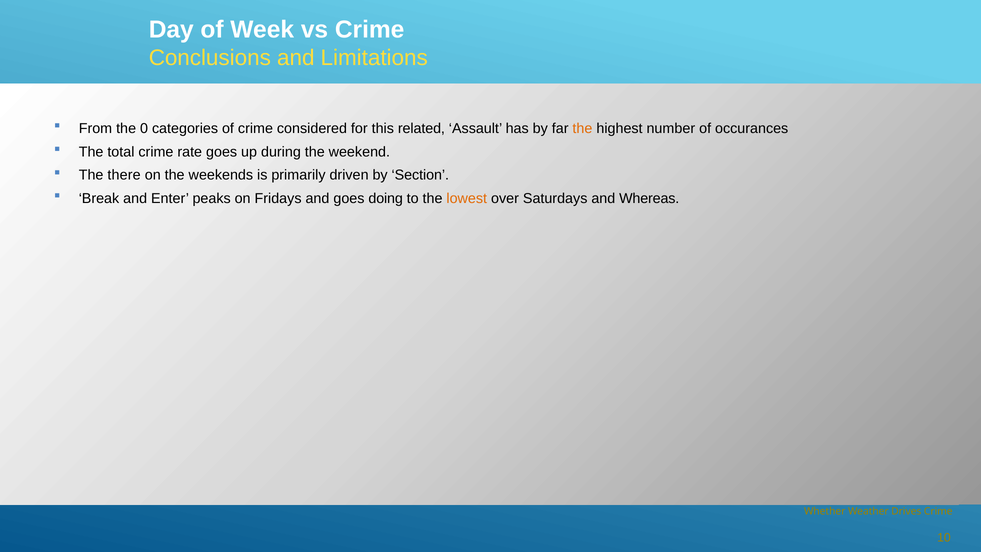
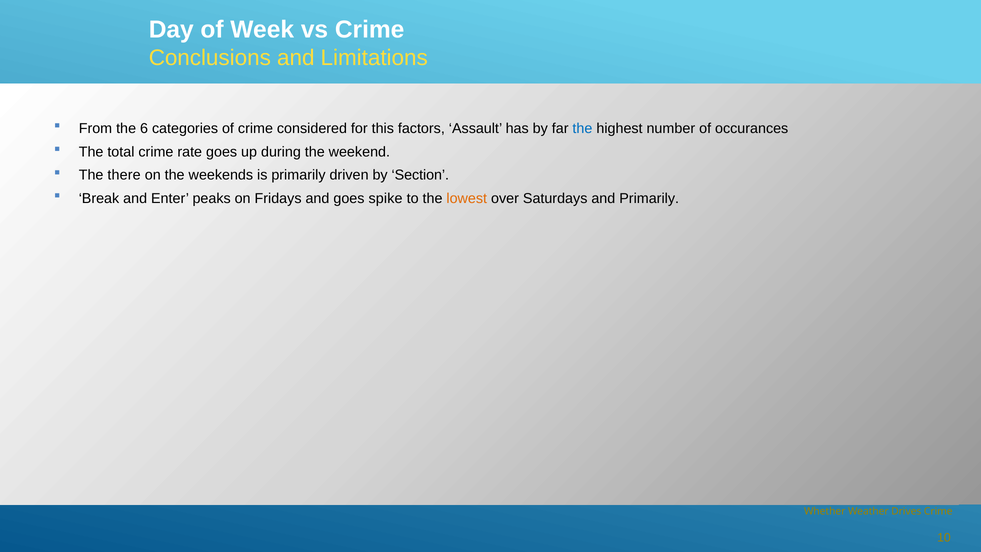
0: 0 -> 6
related: related -> factors
the at (582, 129) colour: orange -> blue
doing: doing -> spike
and Whereas: Whereas -> Primarily
